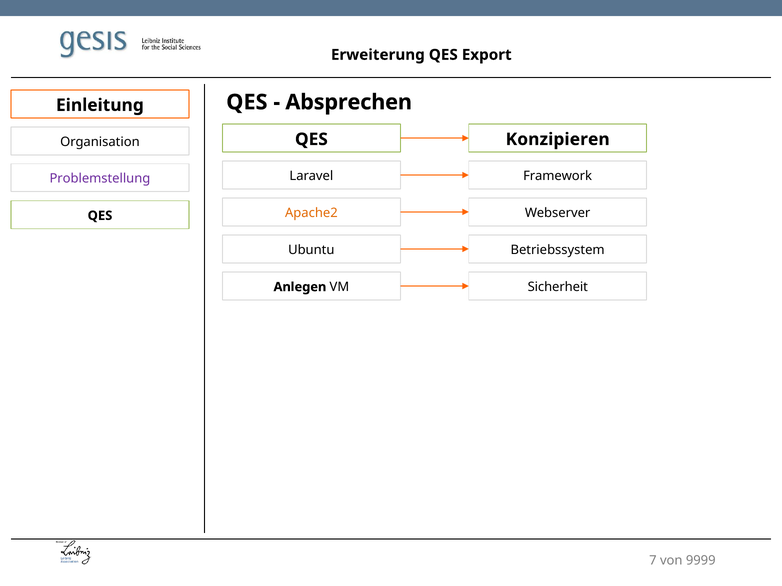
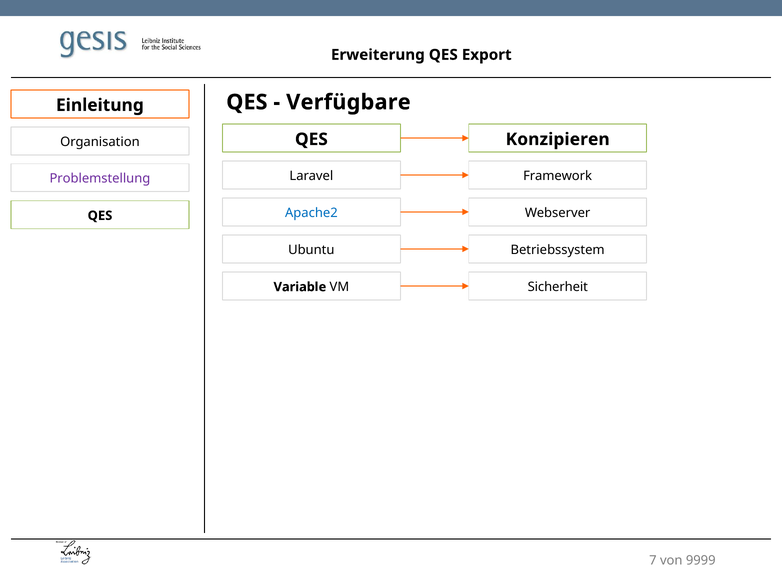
Absprechen: Absprechen -> Verfügbare
Apache2 colour: orange -> blue
Anlegen: Anlegen -> Variable
